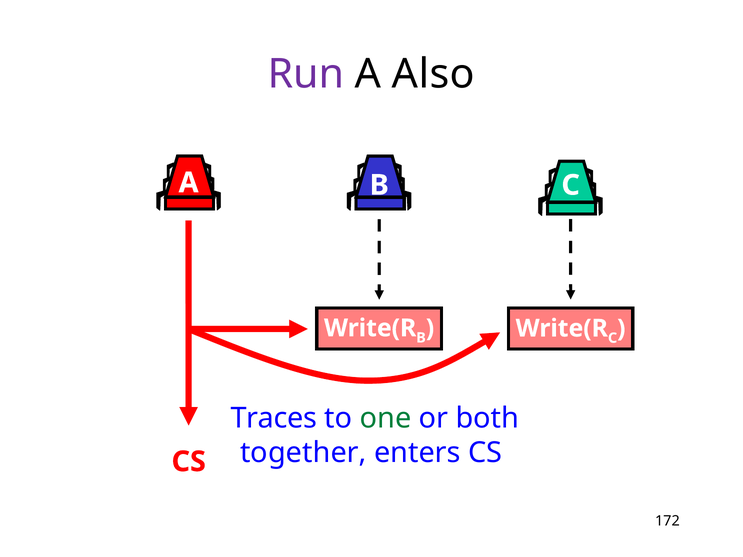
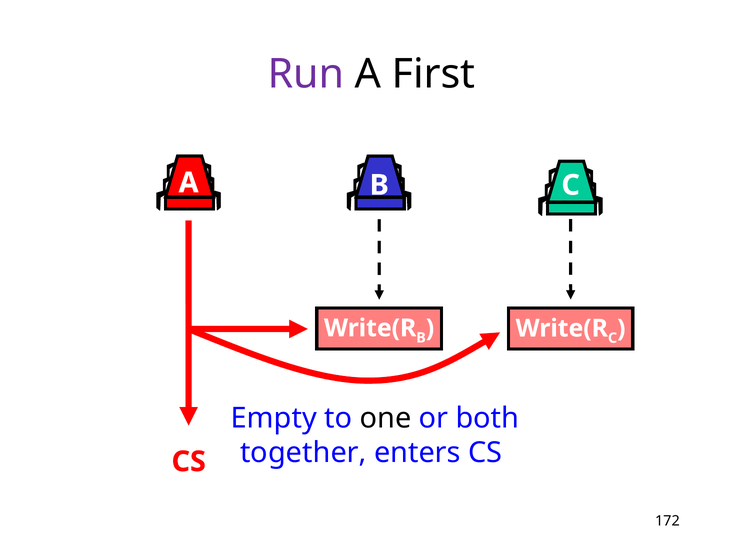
Also: Also -> First
Traces: Traces -> Empty
one colour: green -> black
